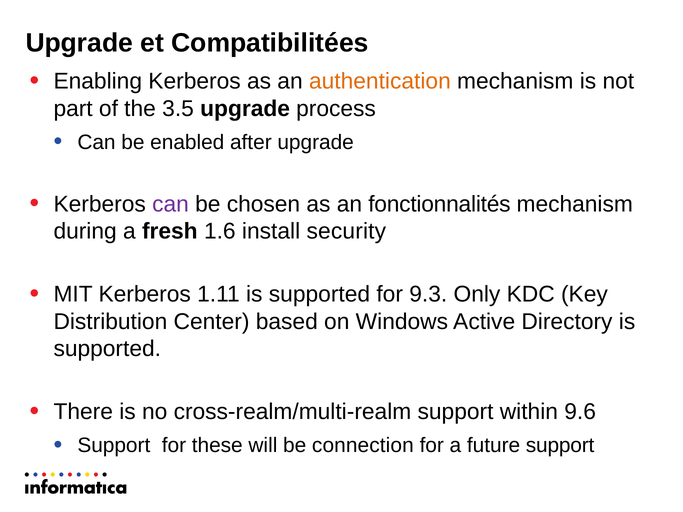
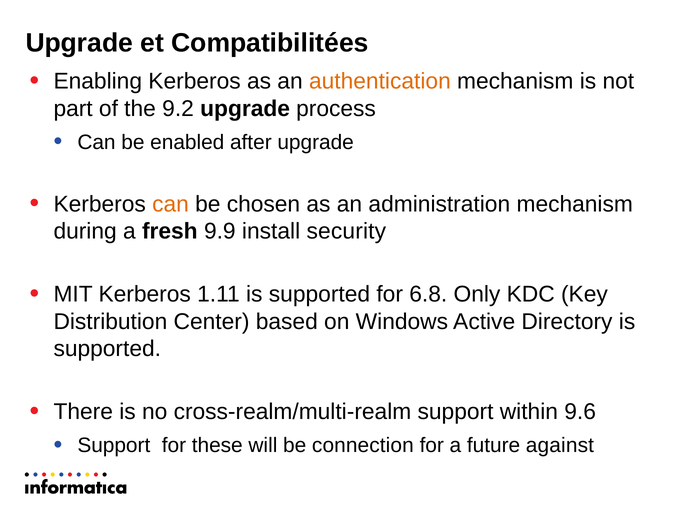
3.5: 3.5 -> 9.2
can at (170, 204) colour: purple -> orange
fonctionnalités: fonctionnalités -> administration
1.6: 1.6 -> 9.9
9.3: 9.3 -> 6.8
future support: support -> against
